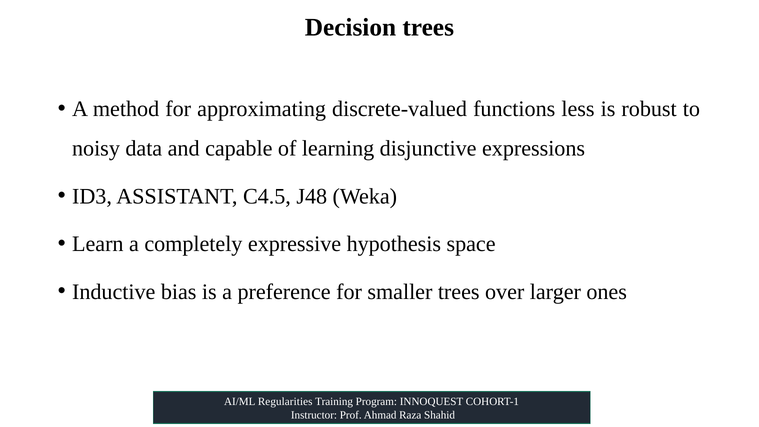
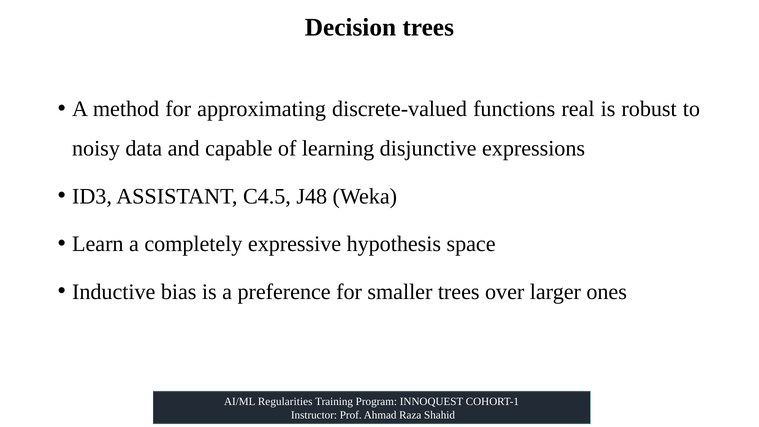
less: less -> real
